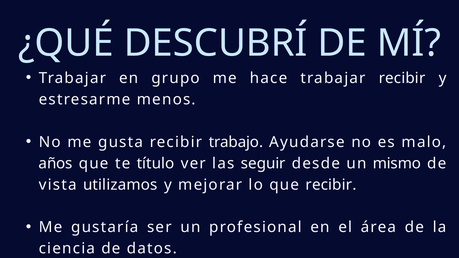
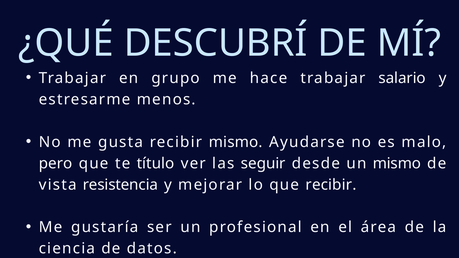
trabajar recibir: recibir -> salario
recibir trabajo: trabajo -> mismo
años: años -> pero
utilizamos: utilizamos -> resistencia
